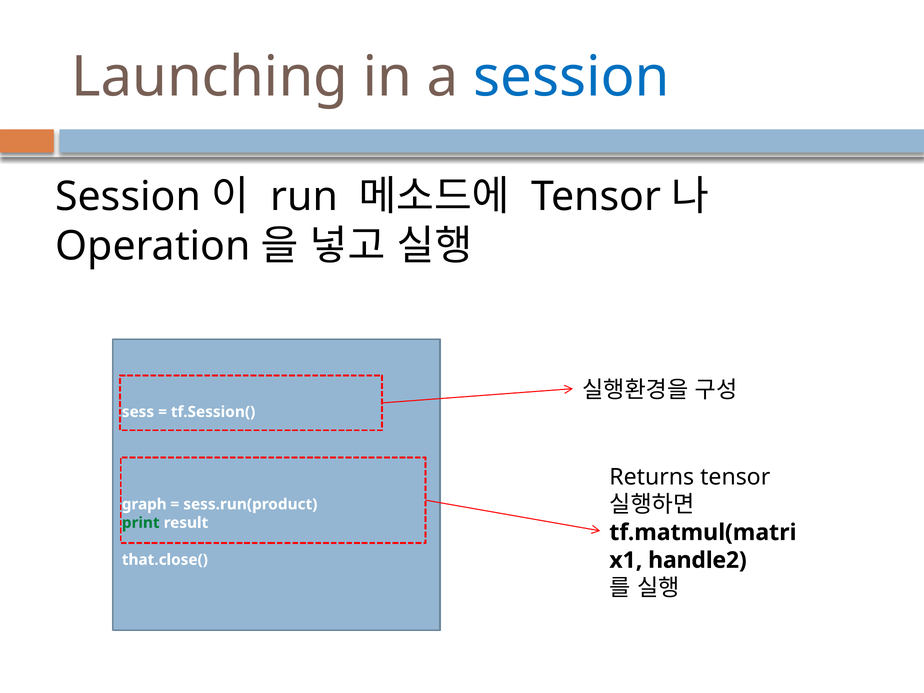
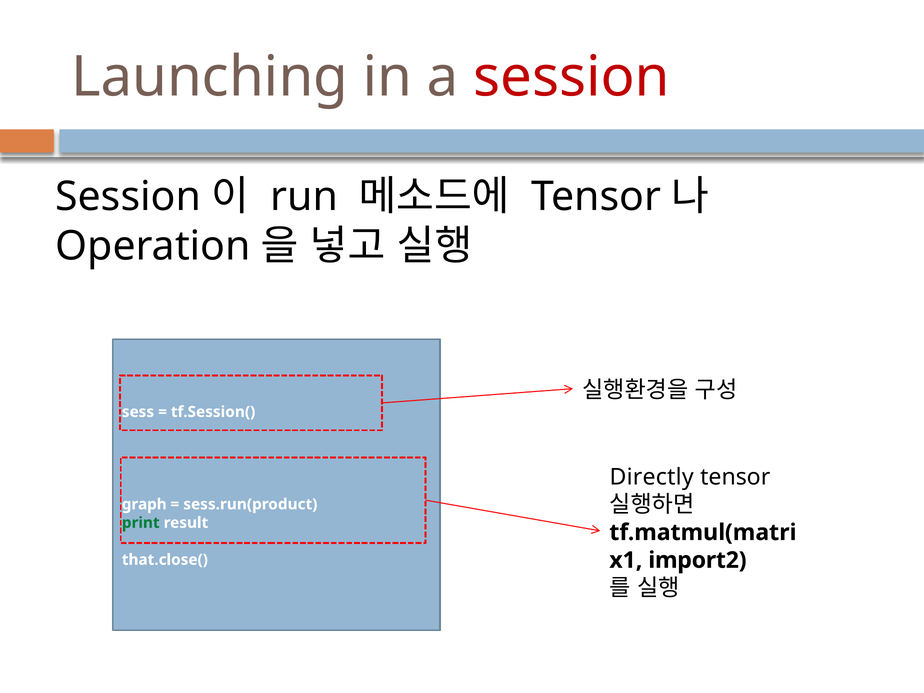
session at (571, 77) colour: blue -> red
Returns: Returns -> Directly
handle2: handle2 -> import2
